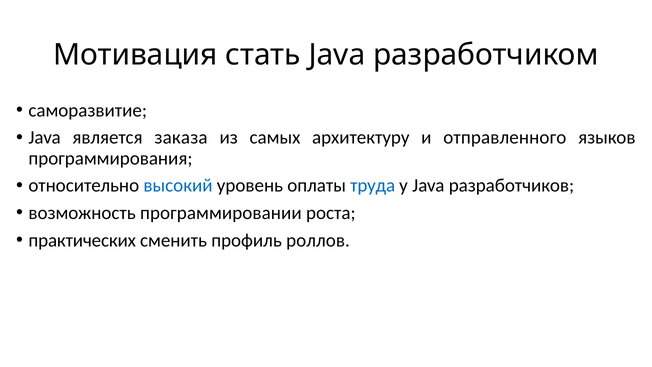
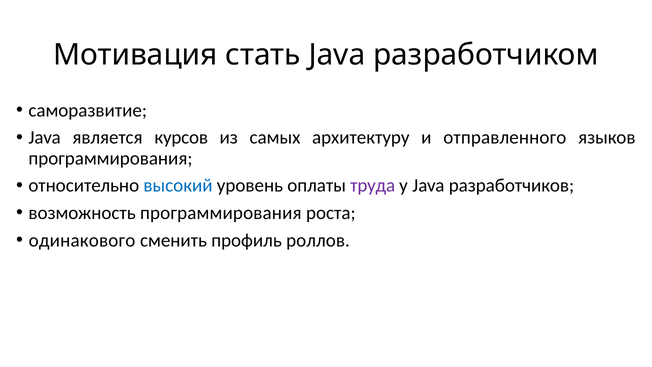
заказа: заказа -> курсов
труда colour: blue -> purple
возможность программировании: программировании -> программирования
практических: практических -> одинакового
